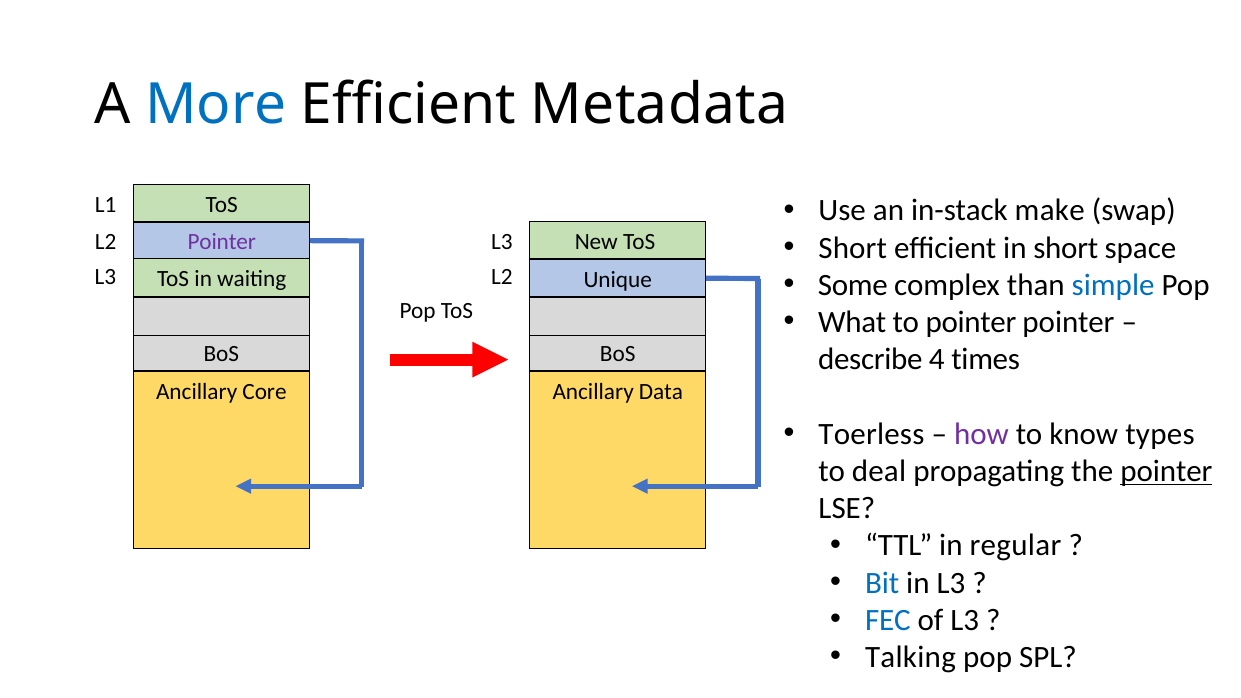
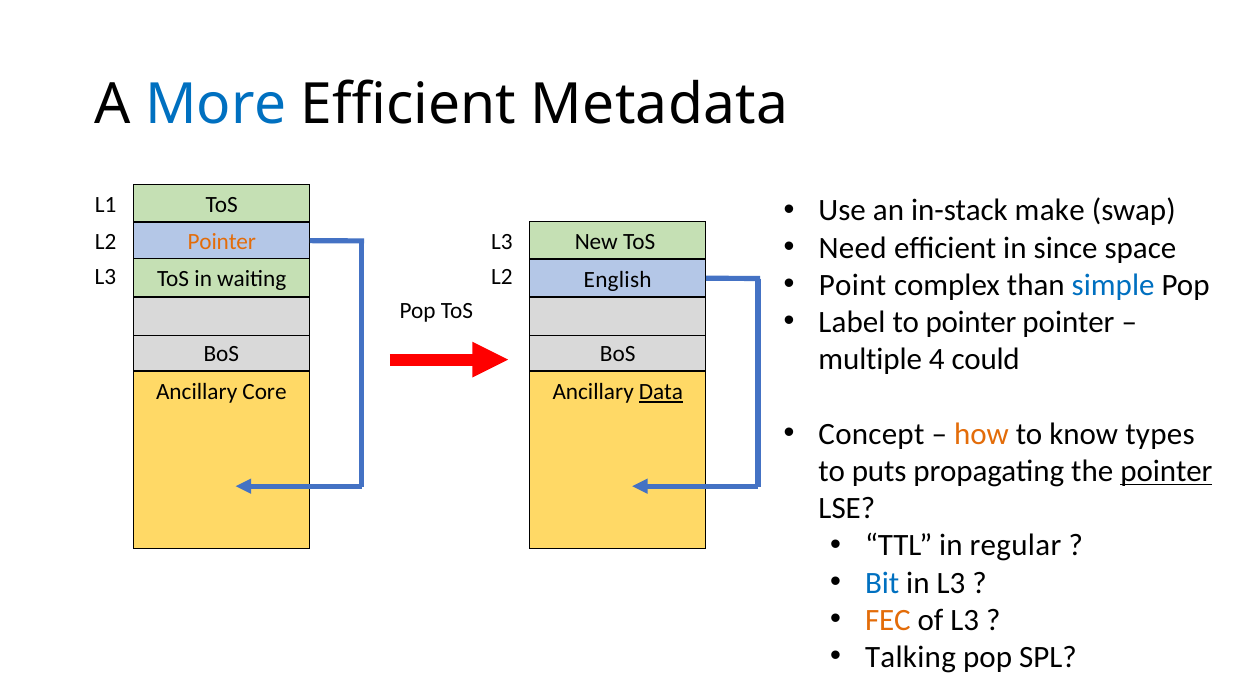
Short at (853, 248): Short -> Need
in short: short -> since
Pointer at (222, 242) colour: purple -> orange
Some: Some -> Point
Unique: Unique -> English
What: What -> Label
describe: describe -> multiple
times: times -> could
Data underline: none -> present
Toerless: Toerless -> Concept
how colour: purple -> orange
deal: deal -> puts
FEC colour: blue -> orange
